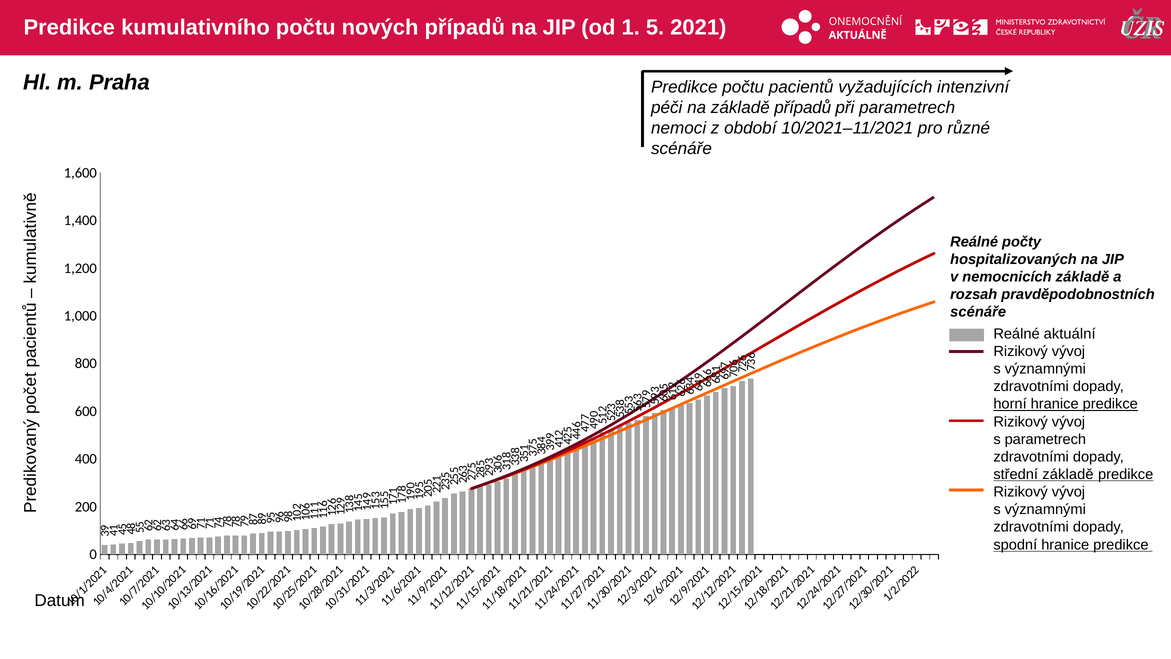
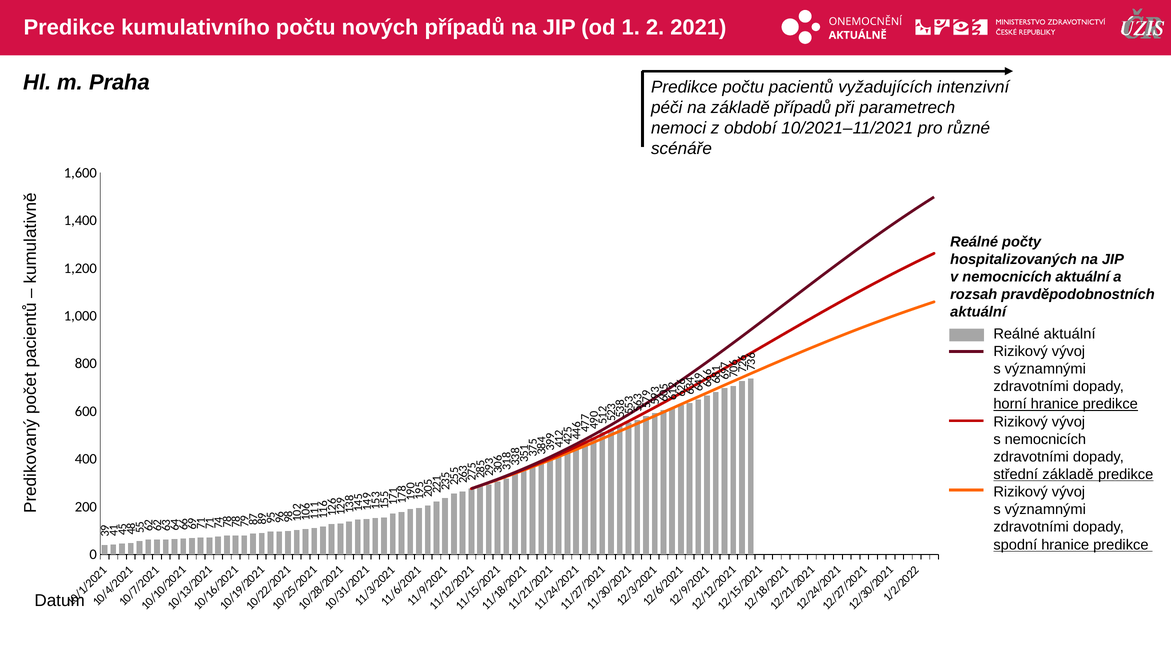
od 1 5: 5 -> 2
nemocnicích základě: základě -> aktuální
scénáře at (978, 312): scénáře -> aktuální
s parametrech: parametrech -> nemocnicích
